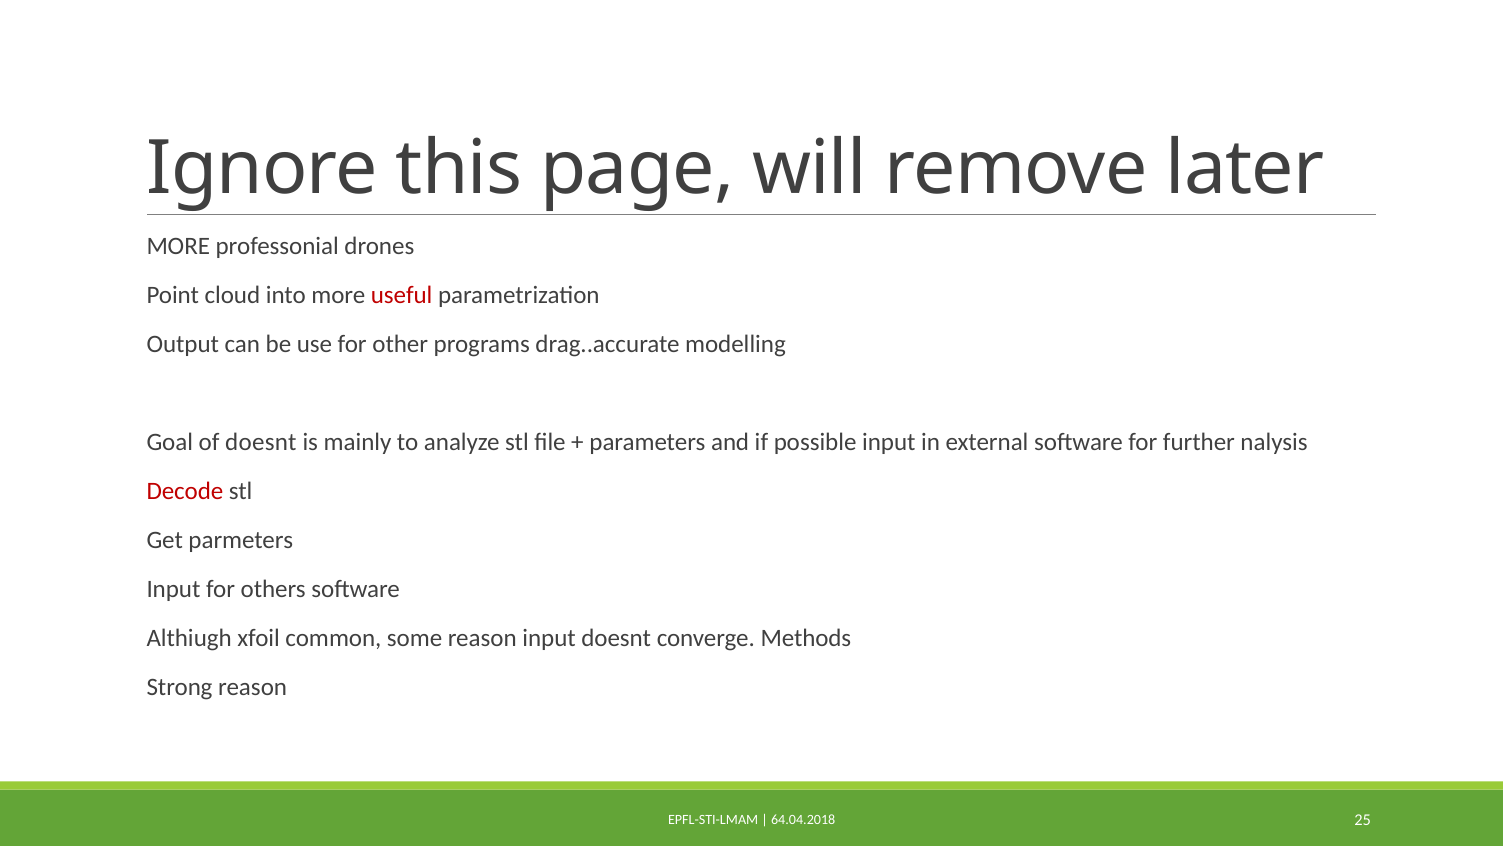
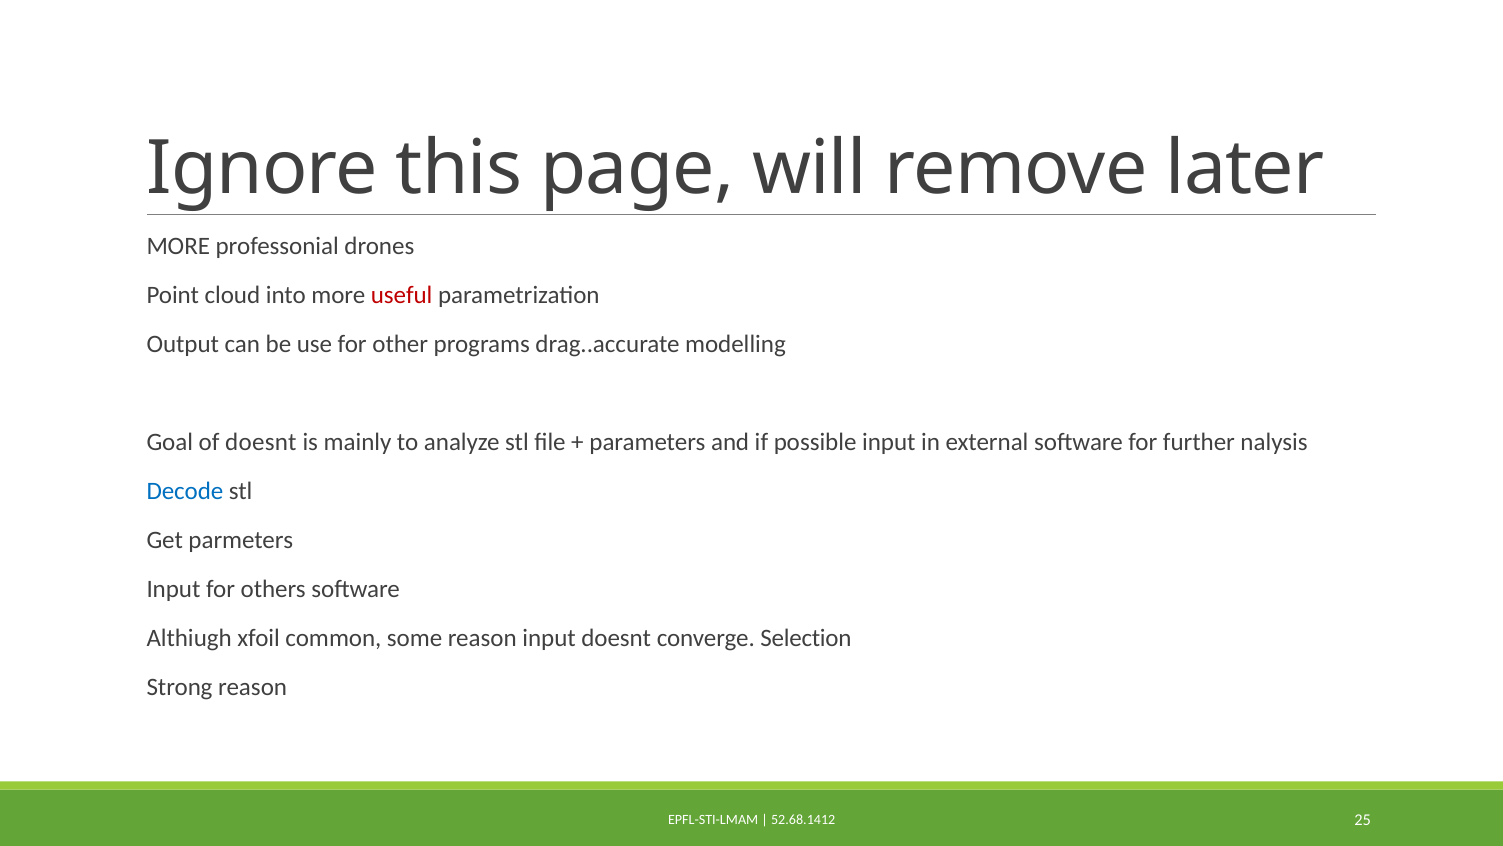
Decode colour: red -> blue
Methods: Methods -> Selection
64.04.2018: 64.04.2018 -> 52.68.1412
